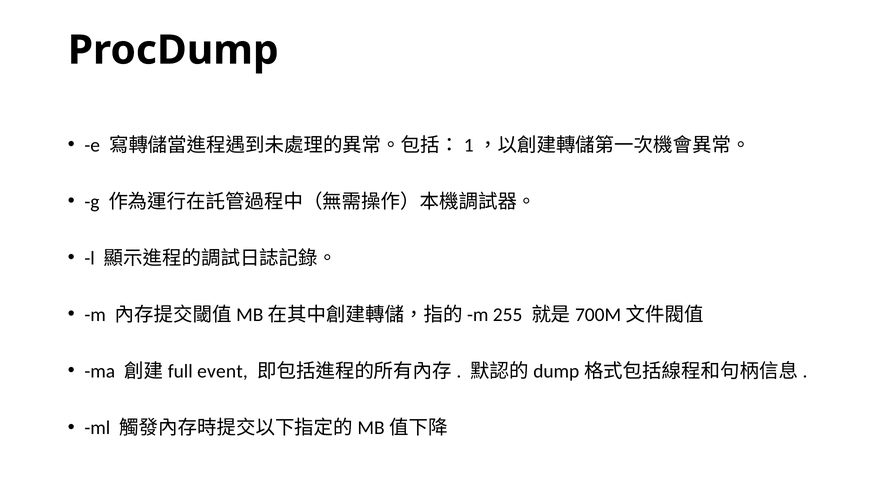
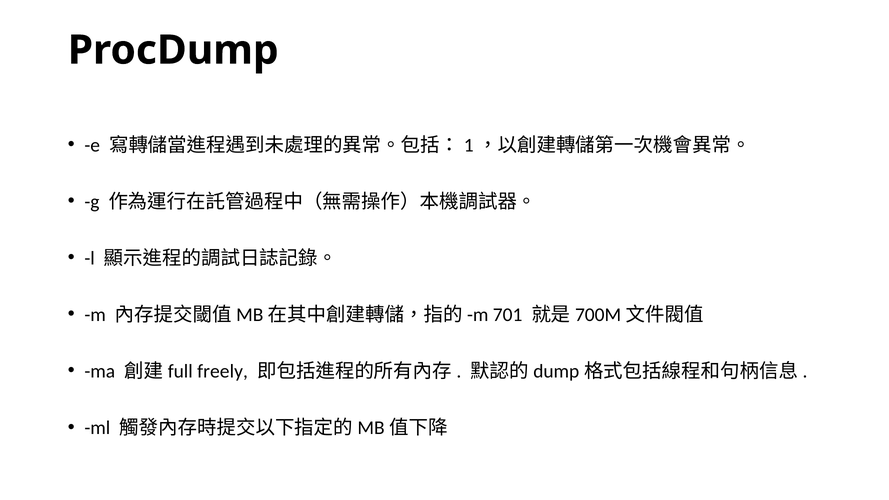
255: 255 -> 701
event: event -> freely
